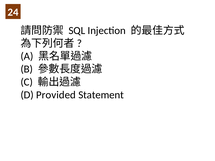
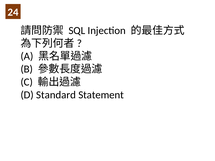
Provided: Provided -> Standard
